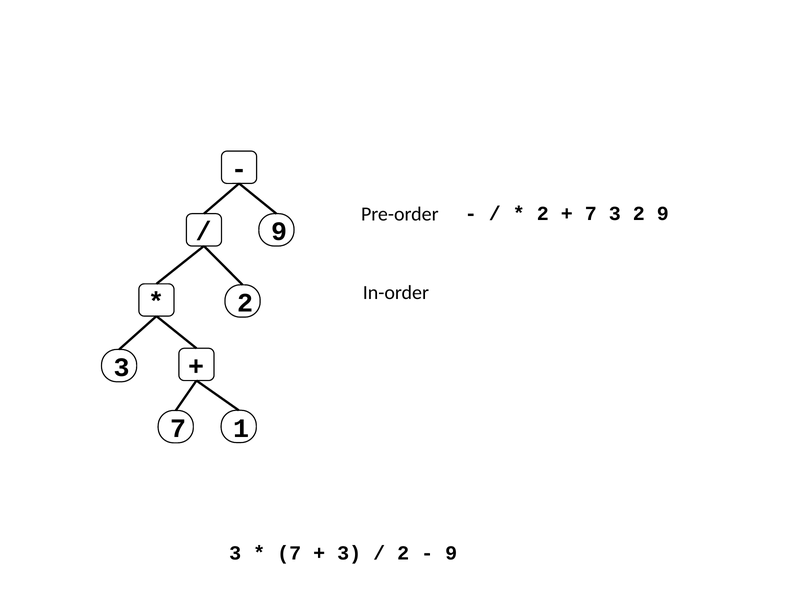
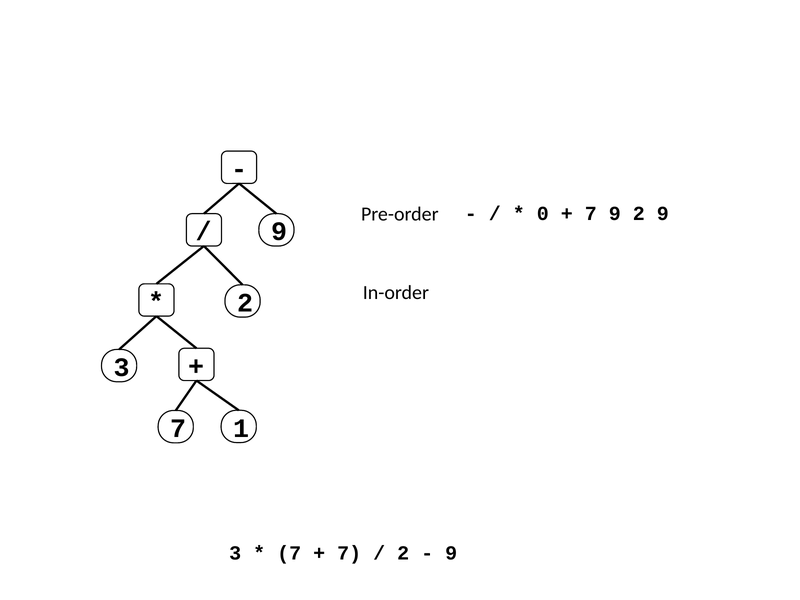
2 at (543, 214): 2 -> 0
7 3: 3 -> 9
3 at (349, 553): 3 -> 7
